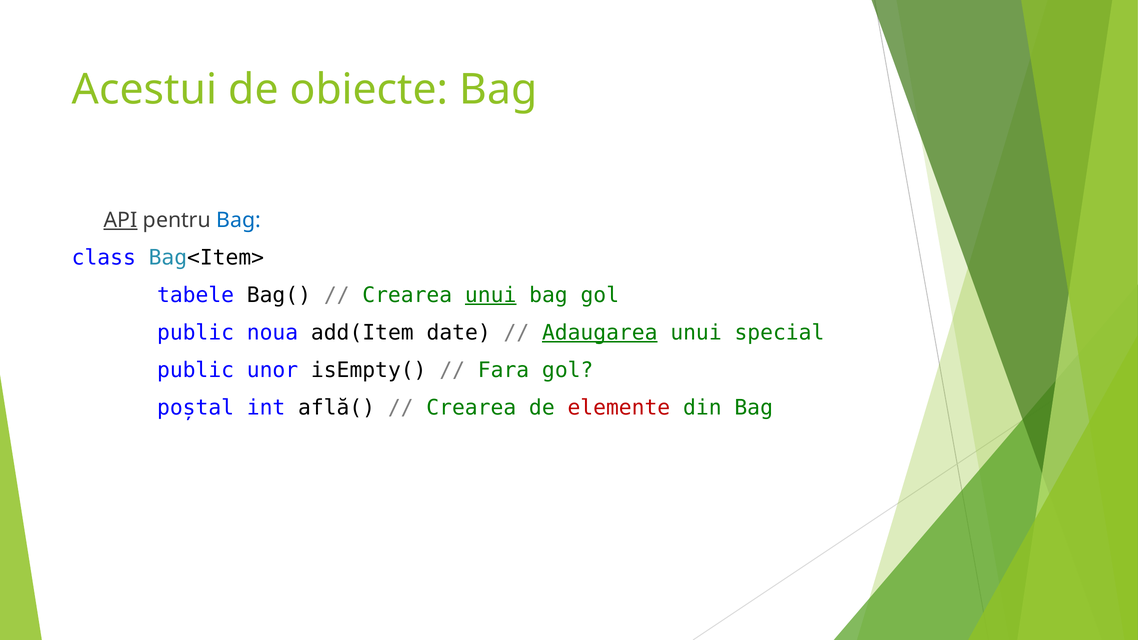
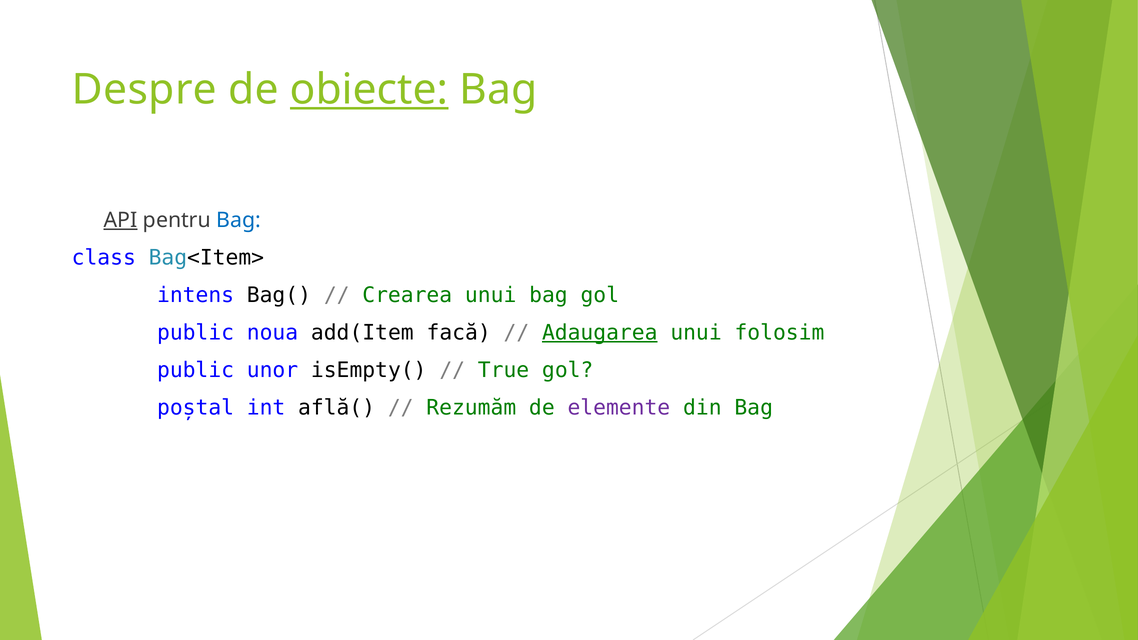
Acestui: Acestui -> Despre
obiecte underline: none -> present
tabele: tabele -> intens
unui at (491, 295) underline: present -> none
date: date -> facă
special: special -> folosim
Fara: Fara -> True
Crearea at (471, 408): Crearea -> Rezumăm
elemente colour: red -> purple
